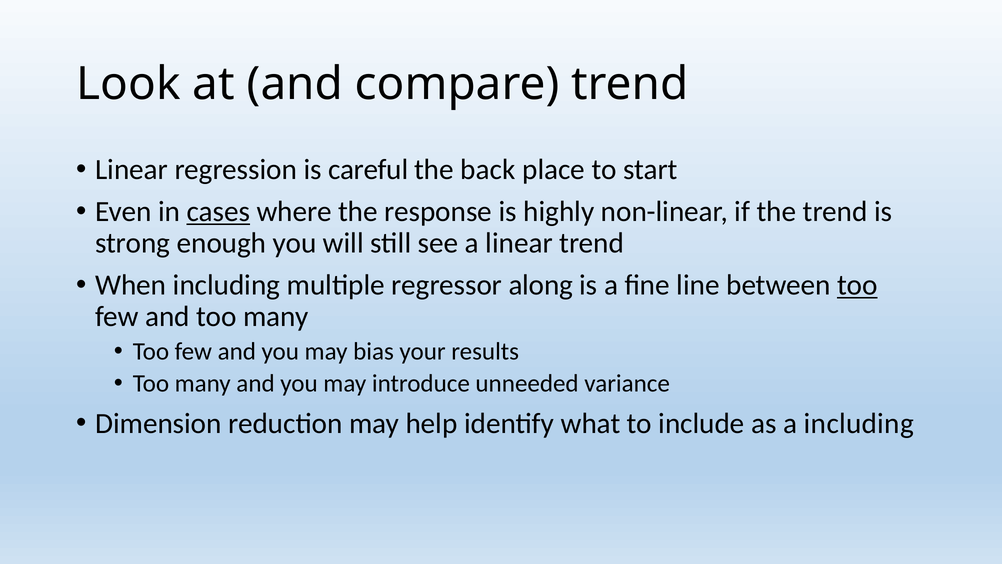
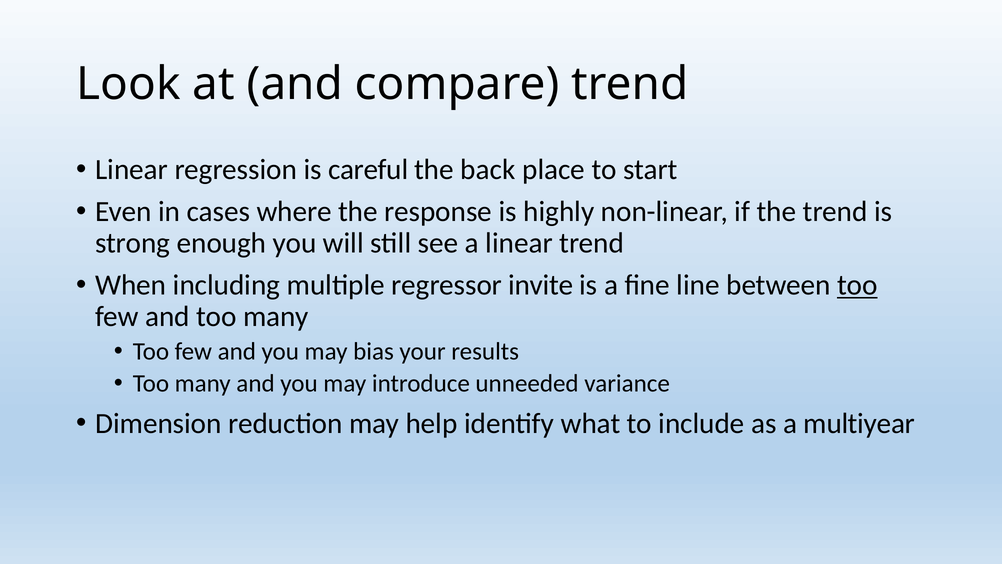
cases underline: present -> none
along: along -> invite
a including: including -> multiyear
